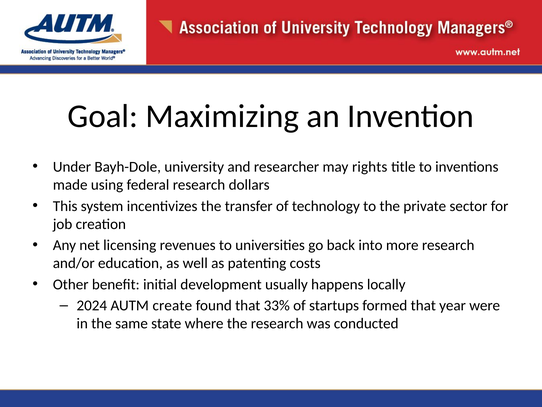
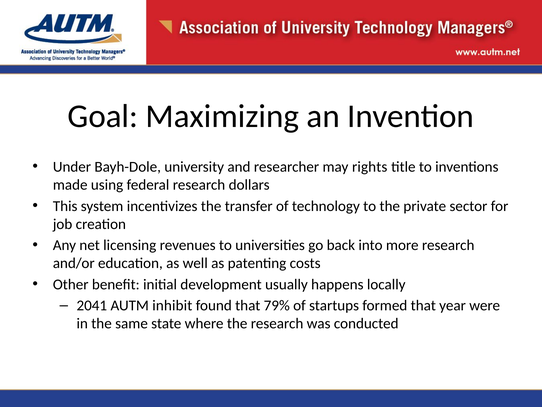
2024: 2024 -> 2041
create: create -> inhibit
33%: 33% -> 79%
